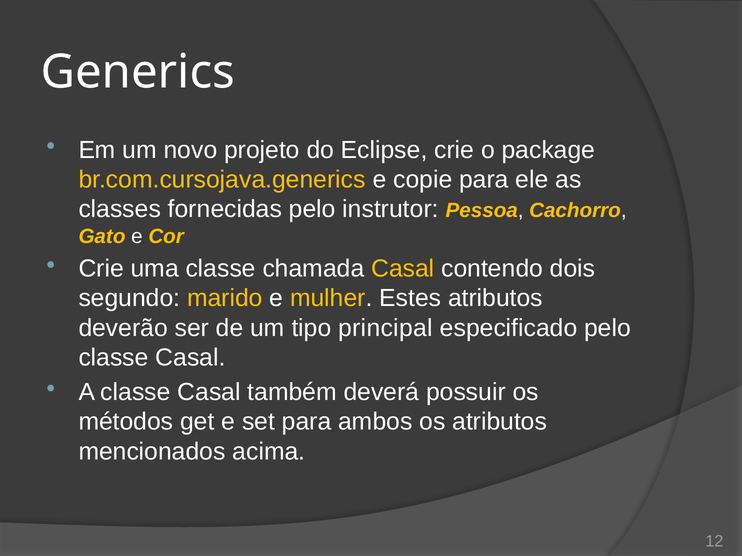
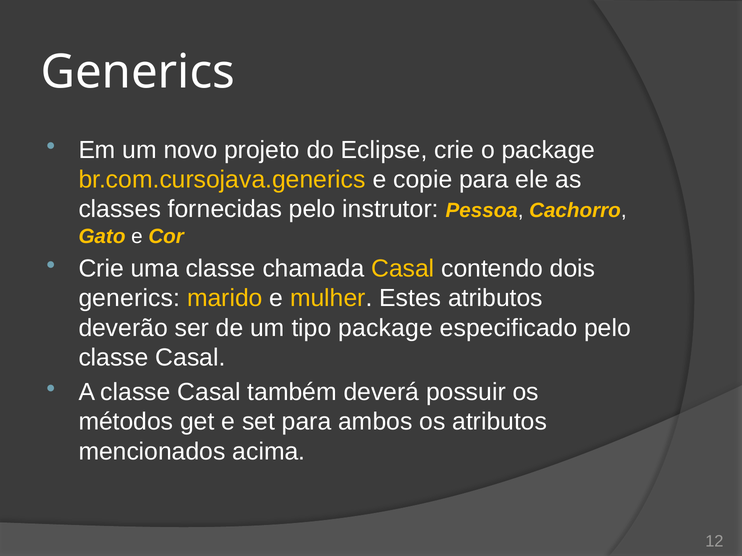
segundo at (129, 299): segundo -> generics
tipo principal: principal -> package
